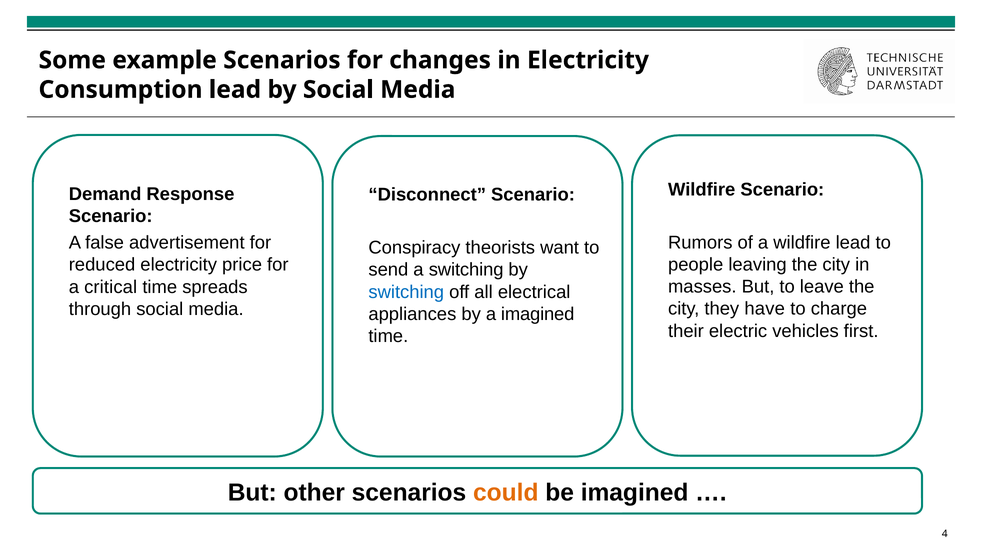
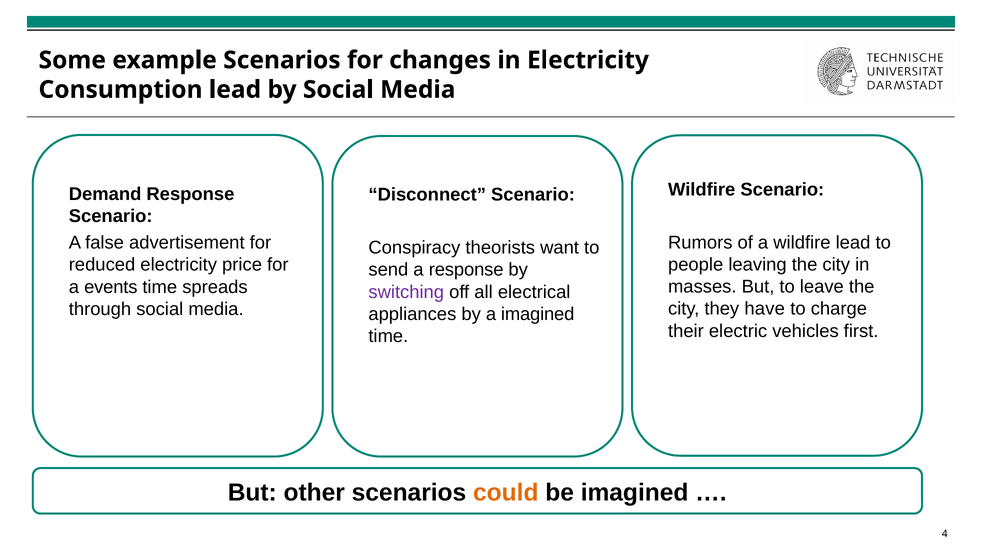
a switching: switching -> response
critical: critical -> events
switching at (406, 292) colour: blue -> purple
